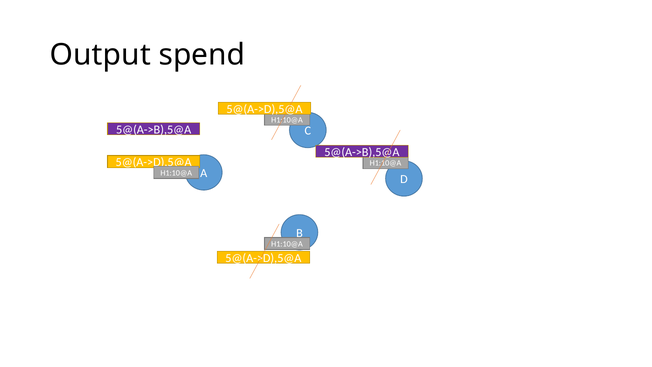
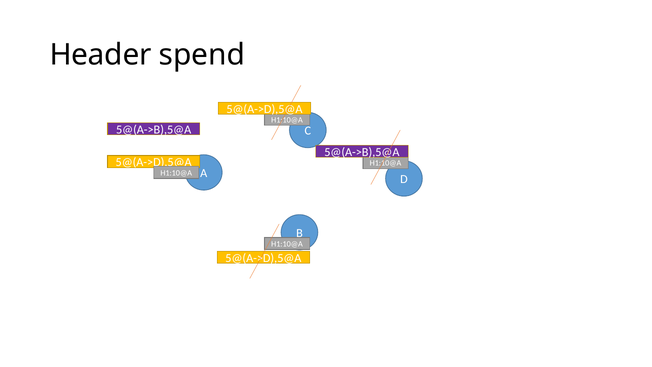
Output: Output -> Header
